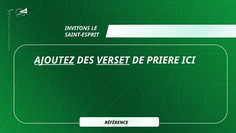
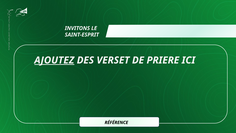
VERSET underline: present -> none
